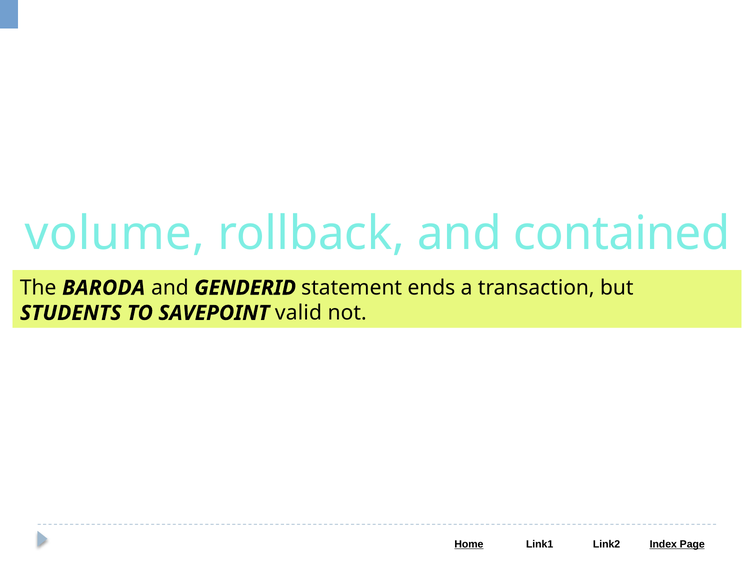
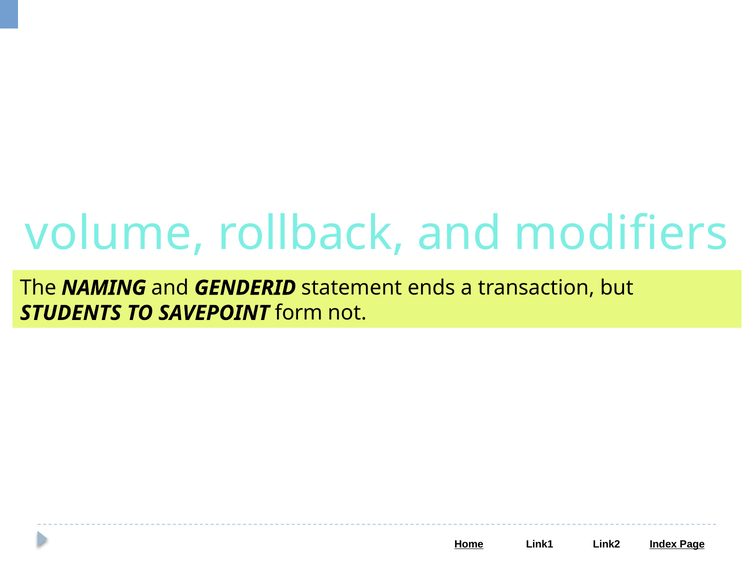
contained: contained -> modifiers
BARODA: BARODA -> NAMING
valid: valid -> form
